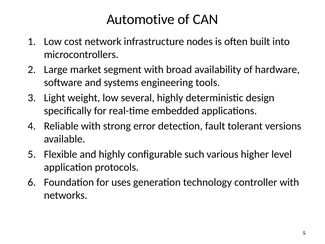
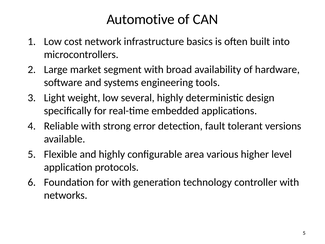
nodes: nodes -> basics
such: such -> area
for uses: uses -> with
